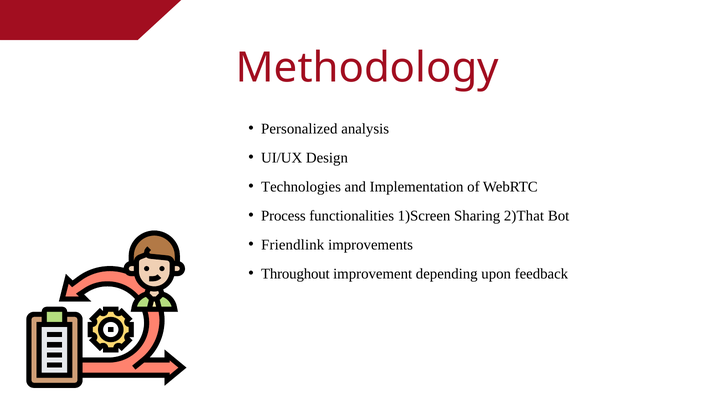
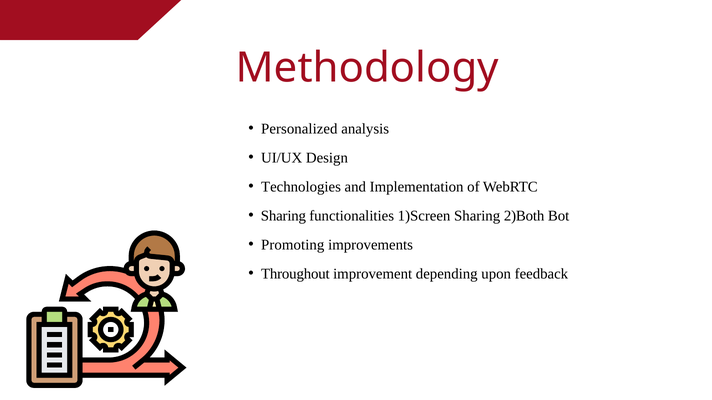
Process at (283, 216): Process -> Sharing
2)That: 2)That -> 2)Both
Friendlink: Friendlink -> Promoting
